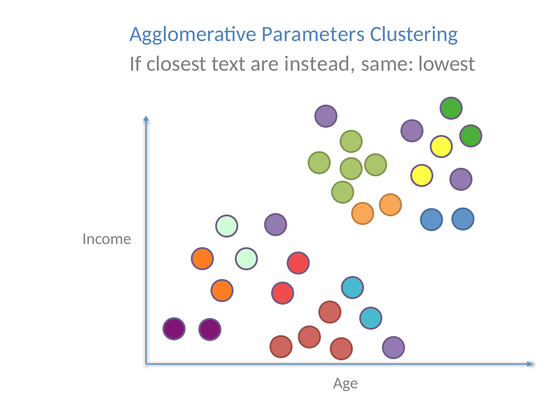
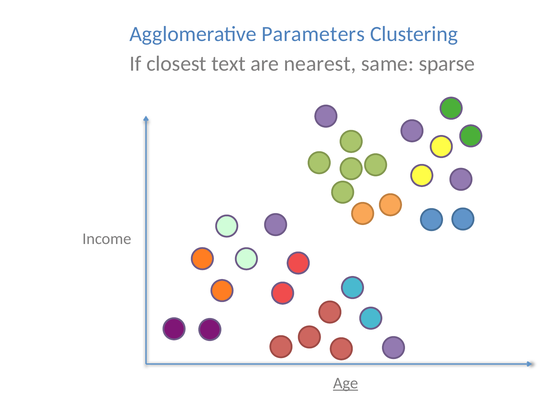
instead: instead -> nearest
lowest: lowest -> sparse
Age underline: none -> present
